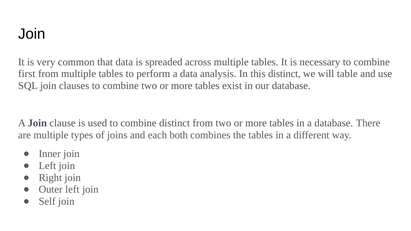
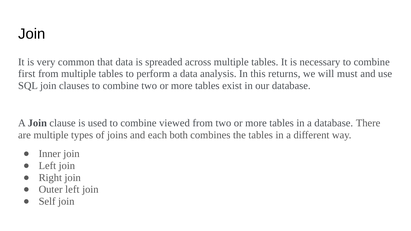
this distinct: distinct -> returns
table: table -> must
combine distinct: distinct -> viewed
